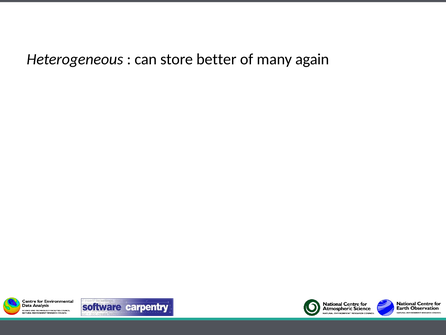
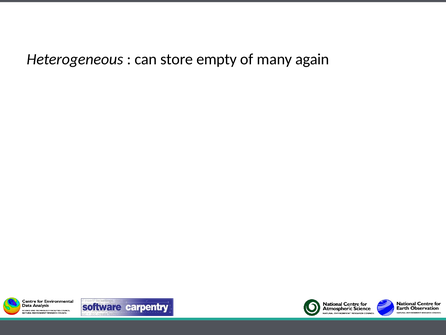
better: better -> empty
